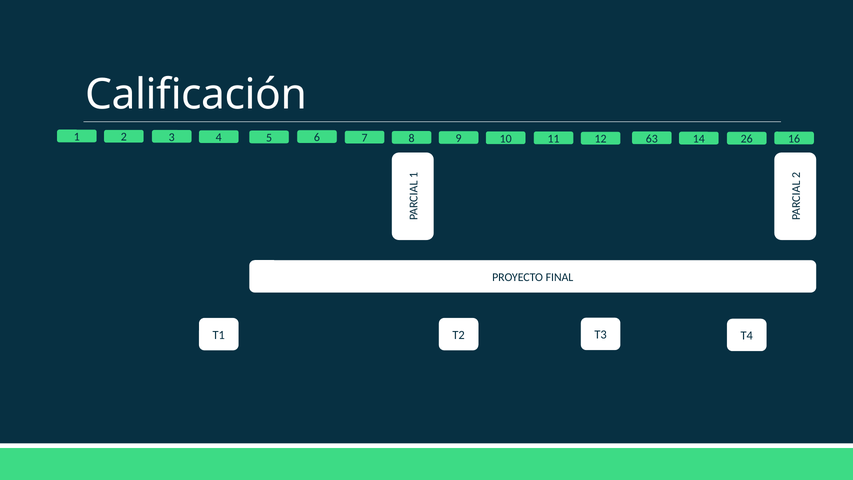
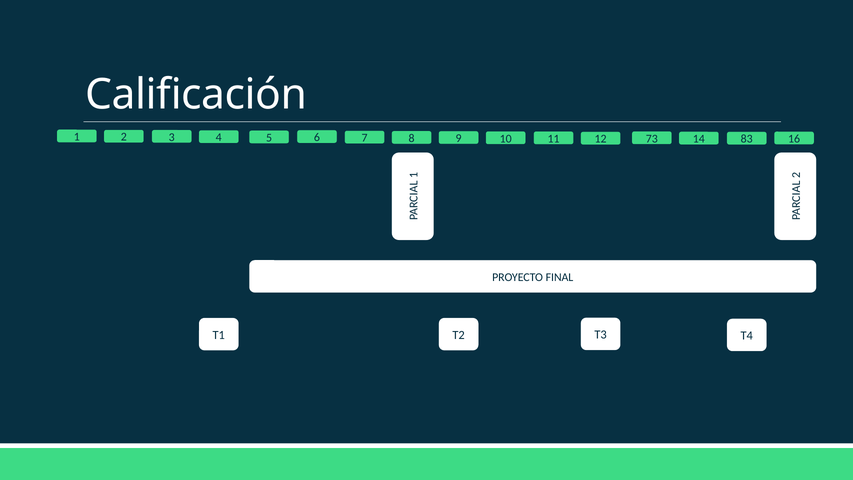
63: 63 -> 73
26: 26 -> 83
